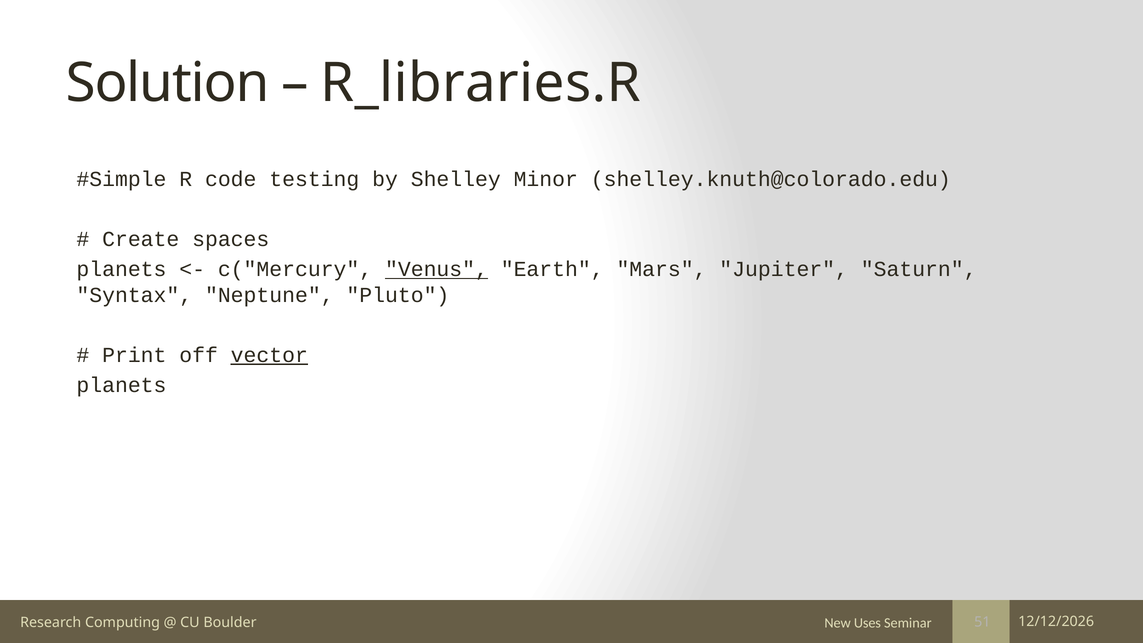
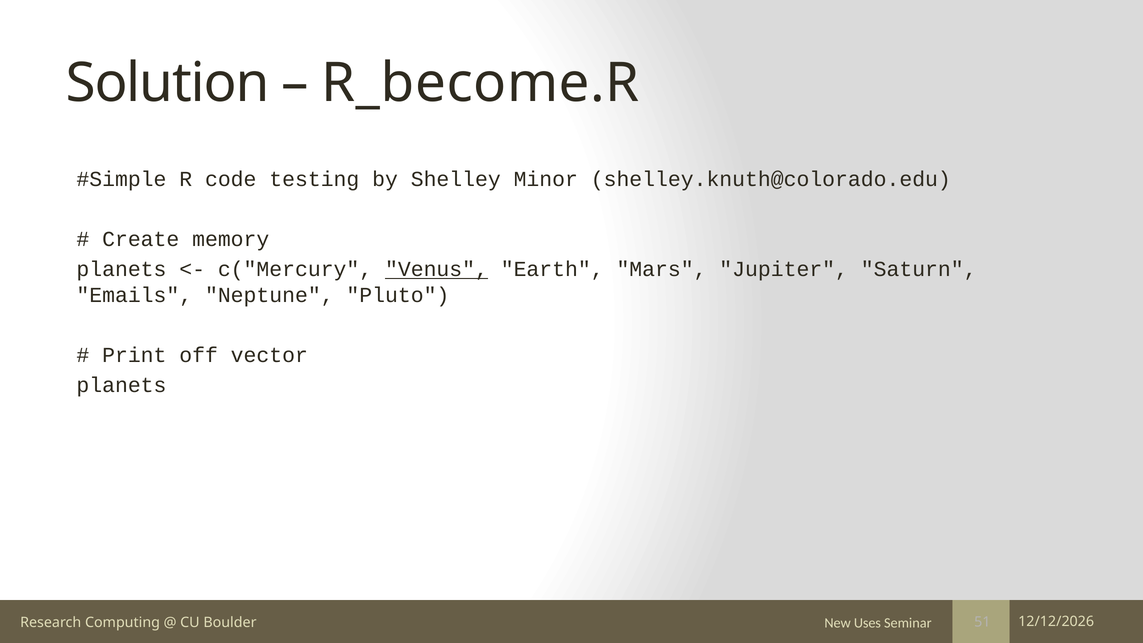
R_libraries.R: R_libraries.R -> R_become.R
spaces: spaces -> memory
Syntax: Syntax -> Emails
vector underline: present -> none
